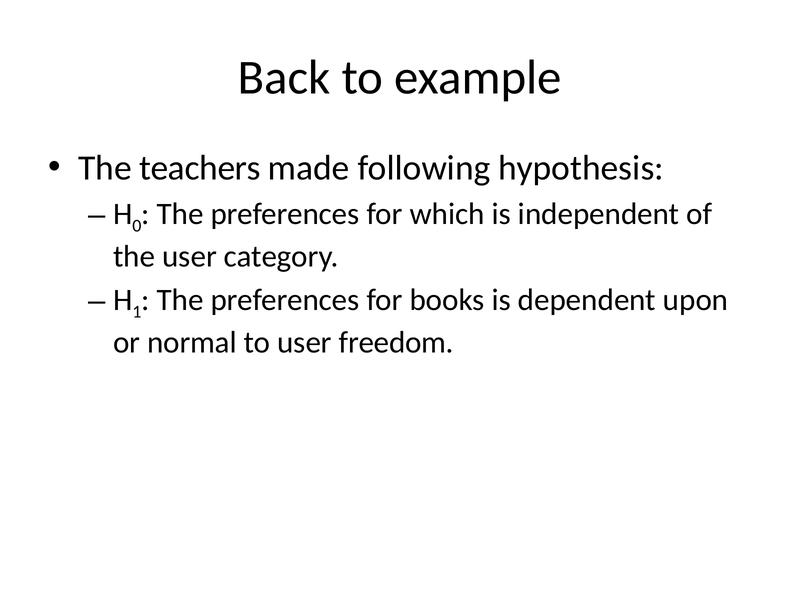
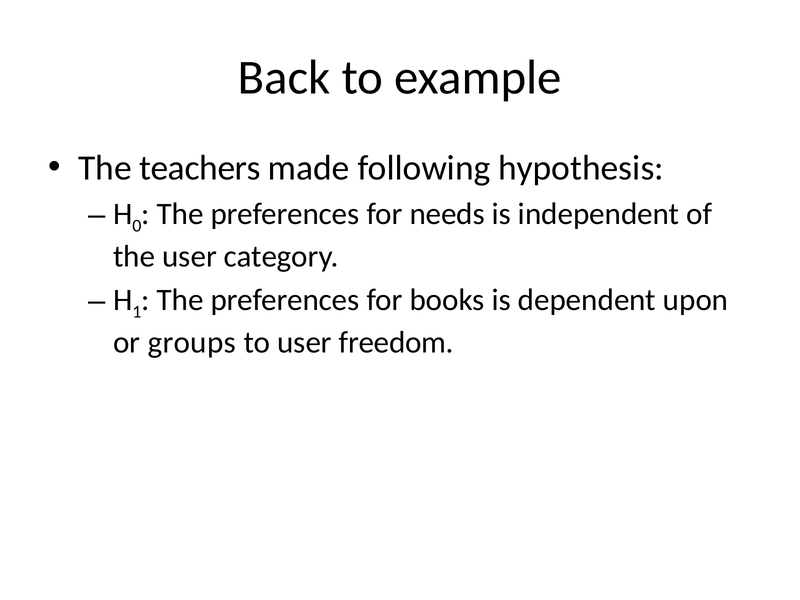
which: which -> needs
normal: normal -> groups
